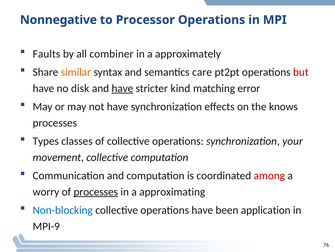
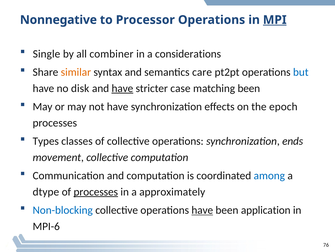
MPI underline: none -> present
Faults: Faults -> Single
approximately: approximately -> considerations
but colour: red -> blue
kind: kind -> case
matching error: error -> been
knows: knows -> epoch
your: your -> ends
among colour: red -> blue
worry: worry -> dtype
approximating: approximating -> approximately
have at (202, 210) underline: none -> present
MPI-9: MPI-9 -> MPI-6
